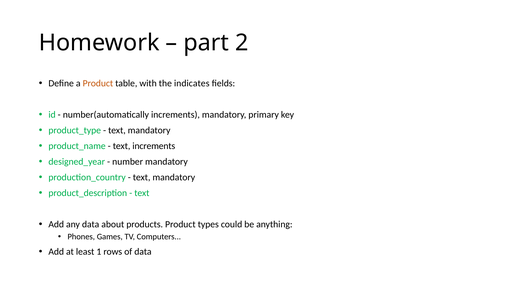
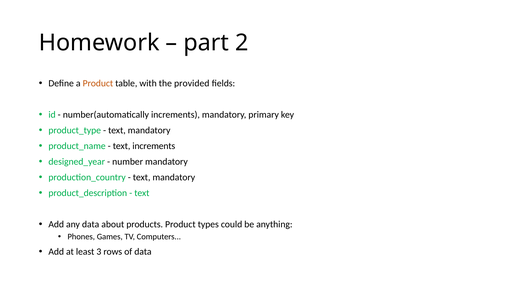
indicates: indicates -> provided
1: 1 -> 3
